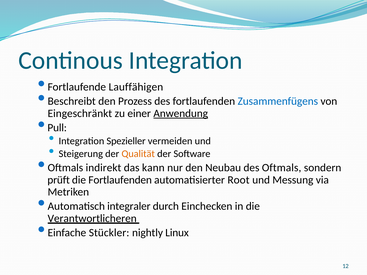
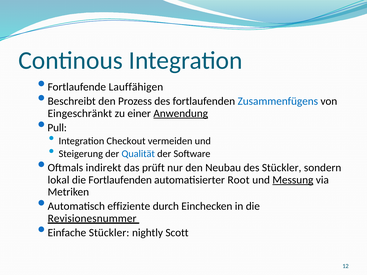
Spezieller: Spezieller -> Checkout
Qualität colour: orange -> blue
kann: kann -> prüft
des Oftmals: Oftmals -> Stückler
prüft: prüft -> lokal
Messung underline: none -> present
integraler: integraler -> effiziente
Verantwortlicheren: Verantwortlicheren -> Revisionesnummer
Linux: Linux -> Scott
